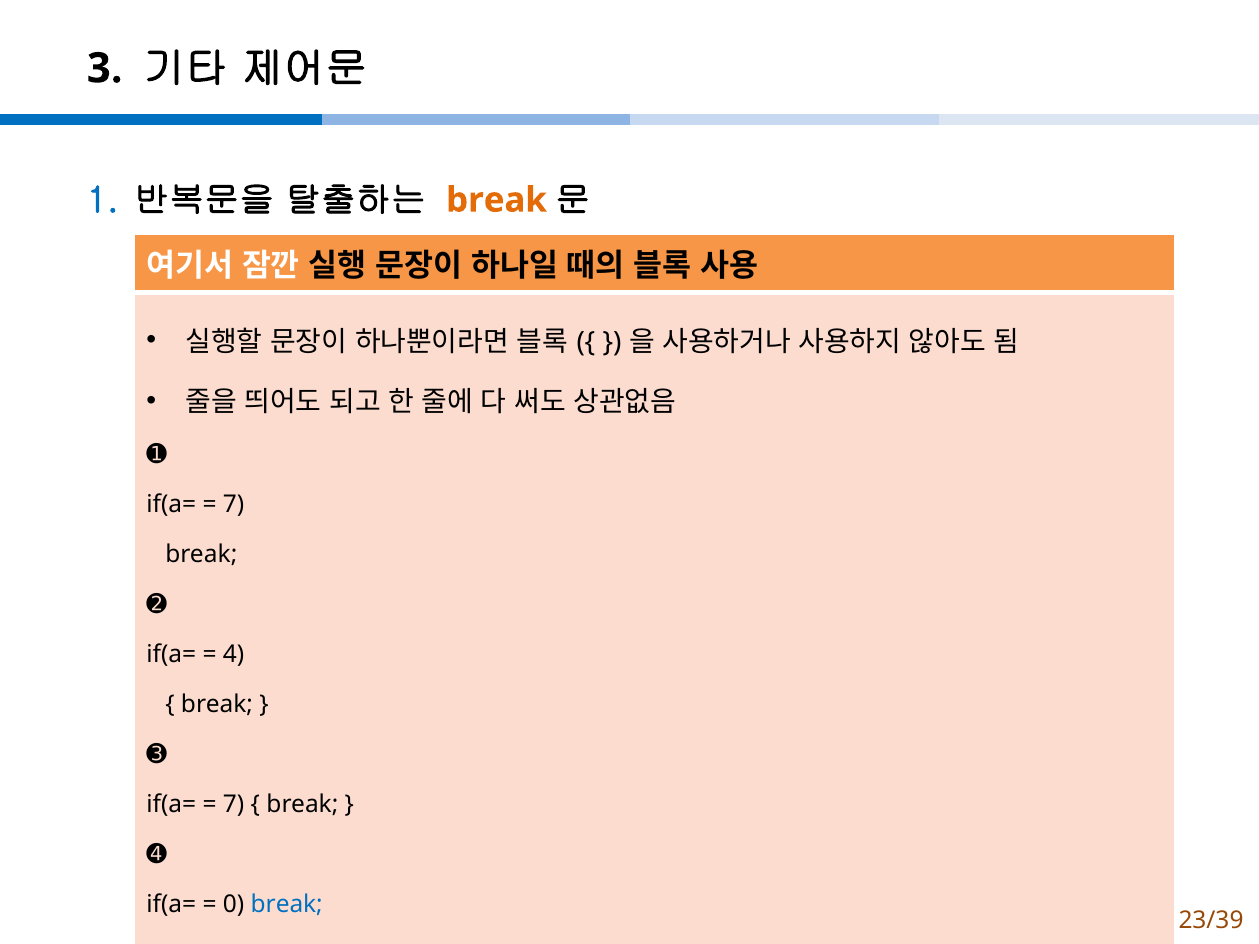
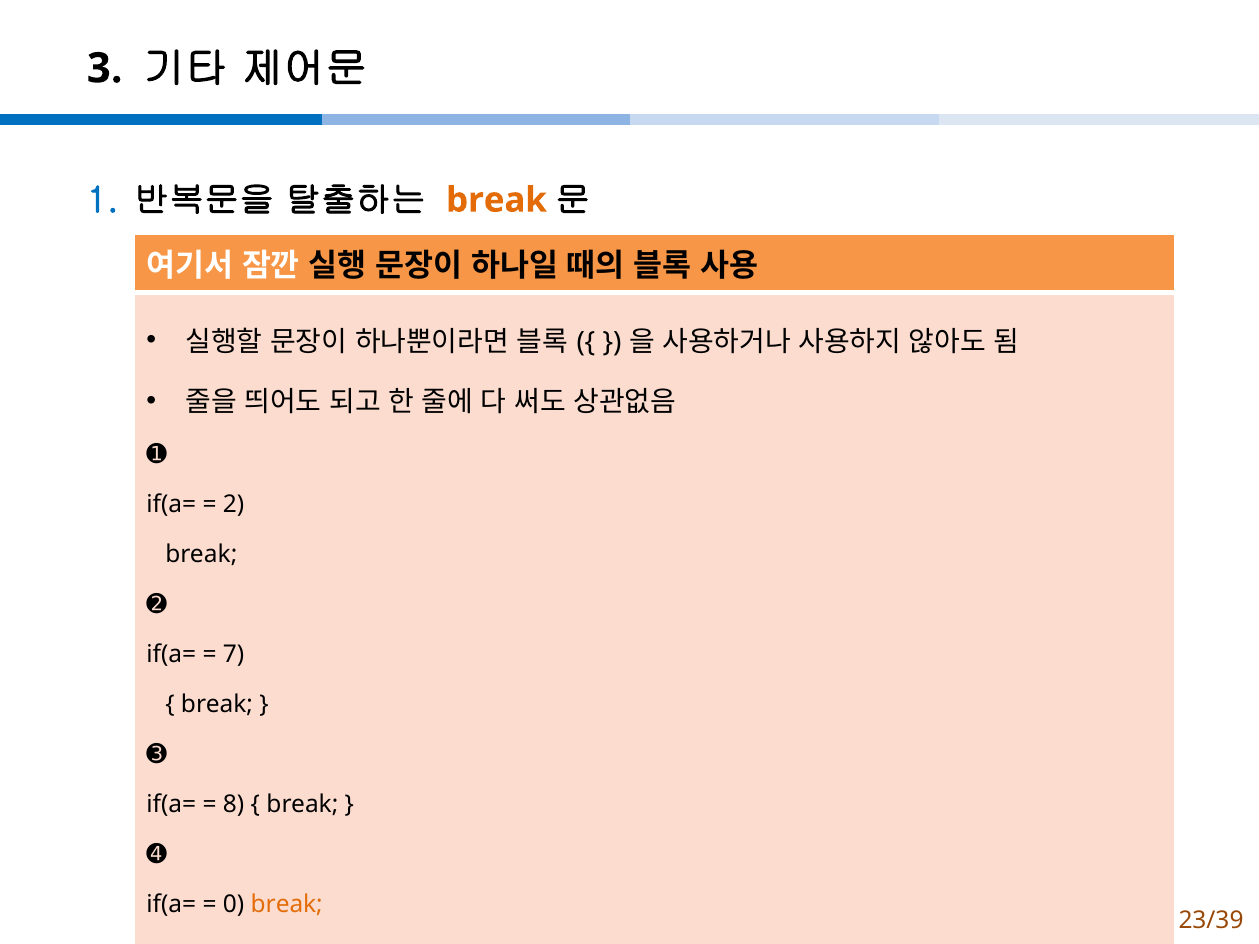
7 at (234, 505): 7 -> 2
4: 4 -> 7
7 at (234, 805): 7 -> 8
break at (287, 905) colour: blue -> orange
